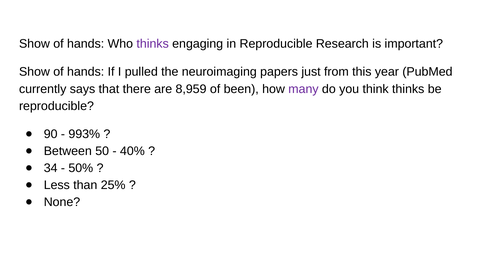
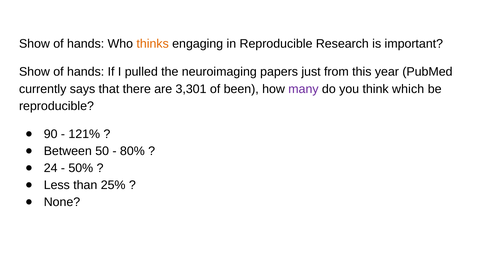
thinks at (153, 44) colour: purple -> orange
8,959: 8,959 -> 3,301
think thinks: thinks -> which
993%: 993% -> 121%
40%: 40% -> 80%
34: 34 -> 24
